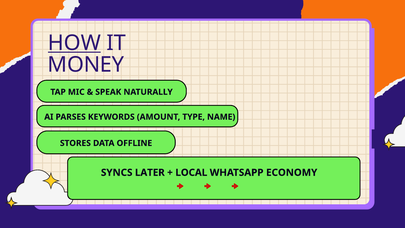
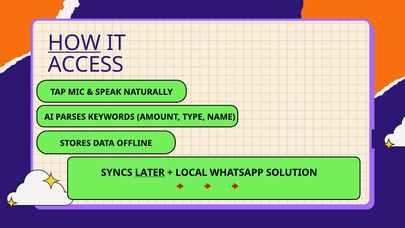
MONEY: MONEY -> ACCESS
LATER underline: none -> present
ECONOMY: ECONOMY -> SOLUTION
